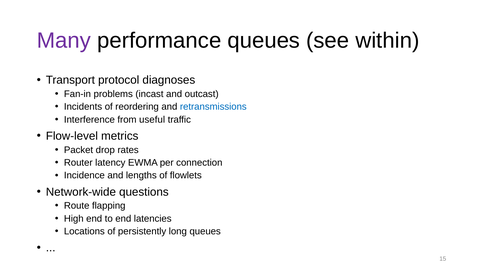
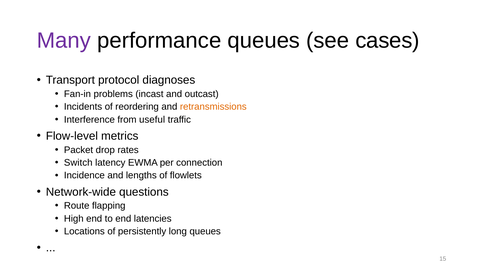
within: within -> cases
retransmissions colour: blue -> orange
Router: Router -> Switch
